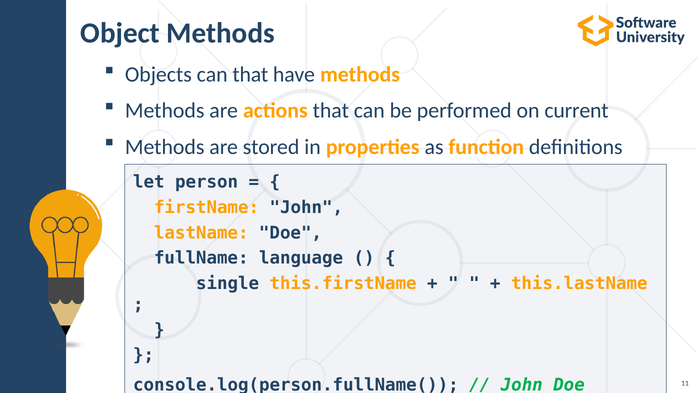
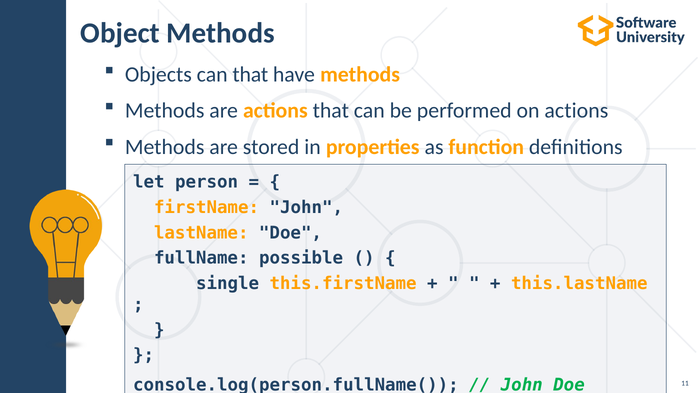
on current: current -> actions
language: language -> possible
